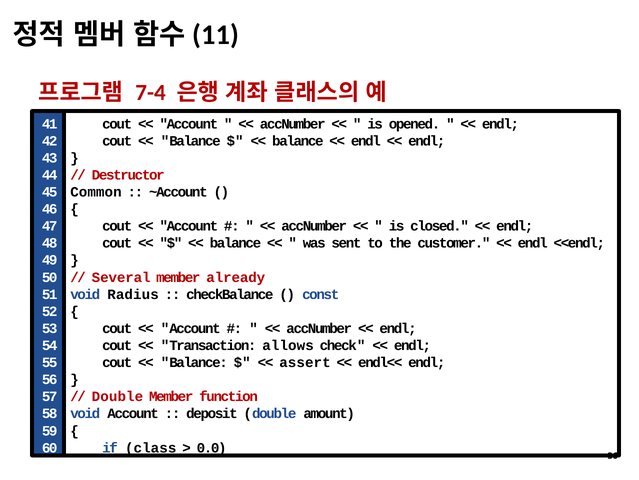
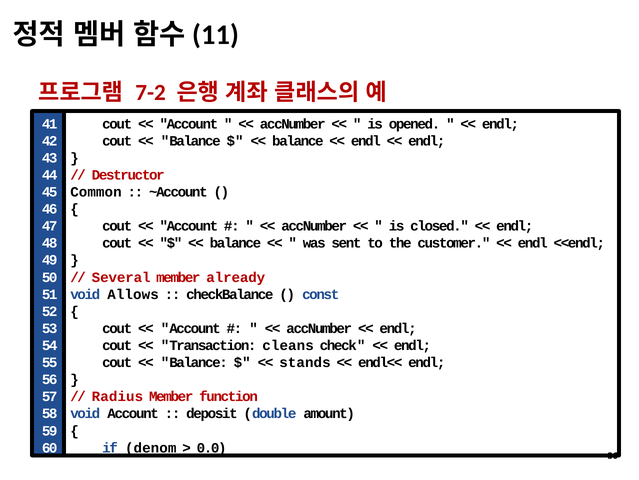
7-4: 7-4 -> 7-2
Radius: Radius -> Allows
allows: allows -> cleans
assert: assert -> stands
Double at (117, 396): Double -> Radius
class: class -> denom
